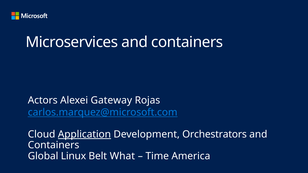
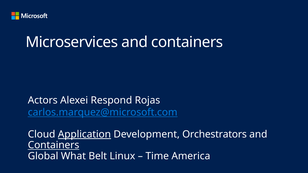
Gateway: Gateway -> Respond
Containers at (54, 145) underline: none -> present
Linux: Linux -> What
What: What -> Linux
